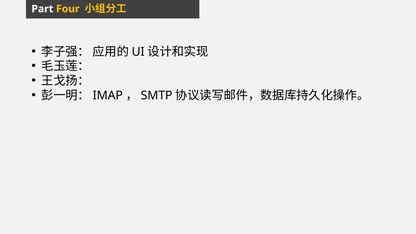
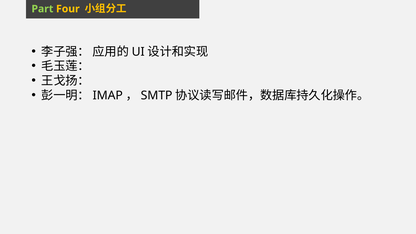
Part colour: white -> light green
